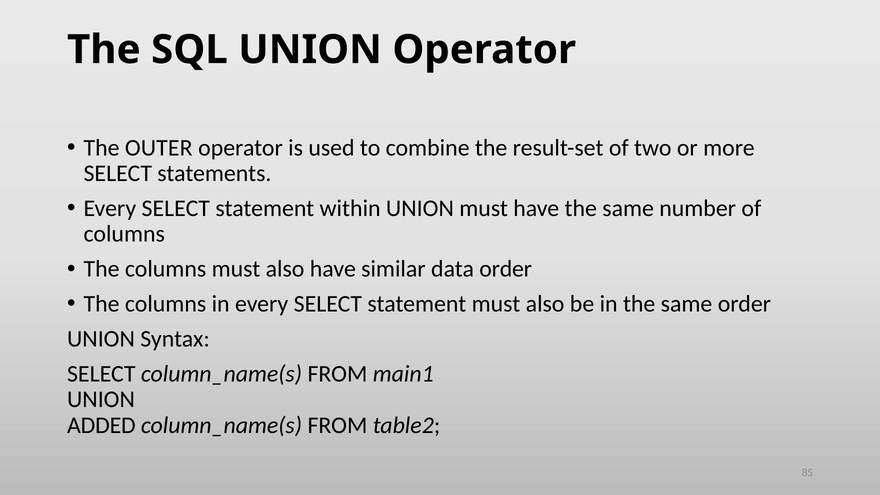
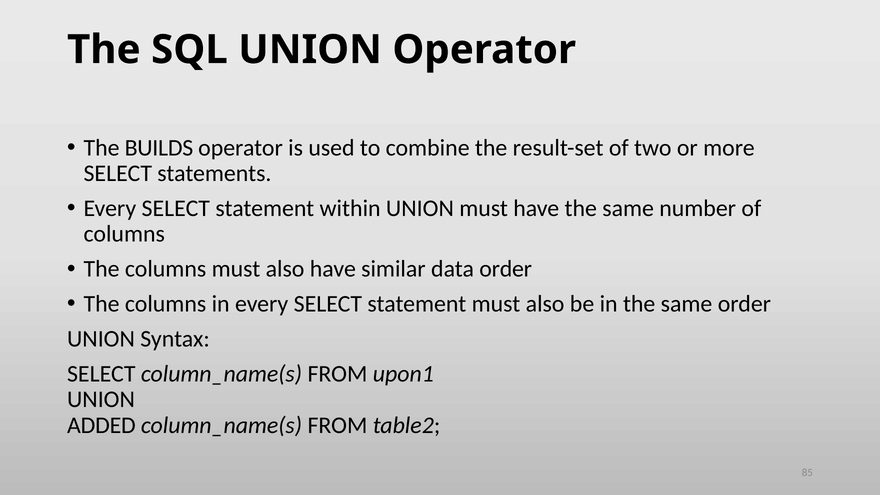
OUTER: OUTER -> BUILDS
main1: main1 -> upon1
